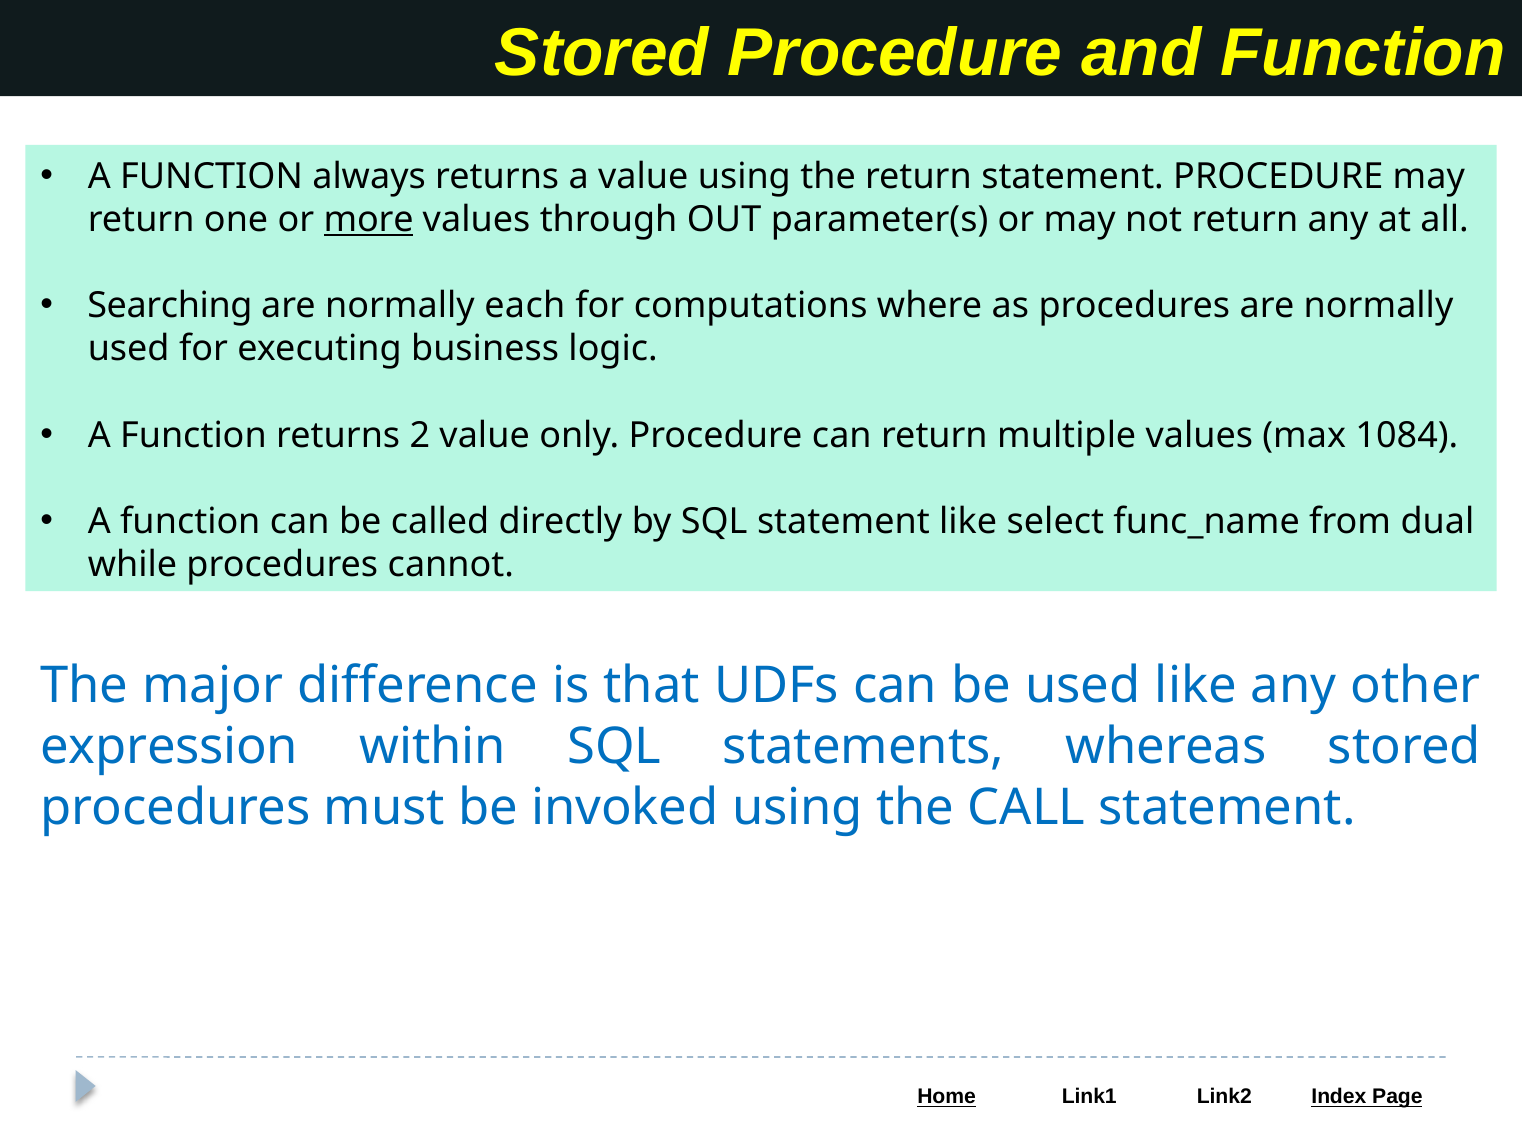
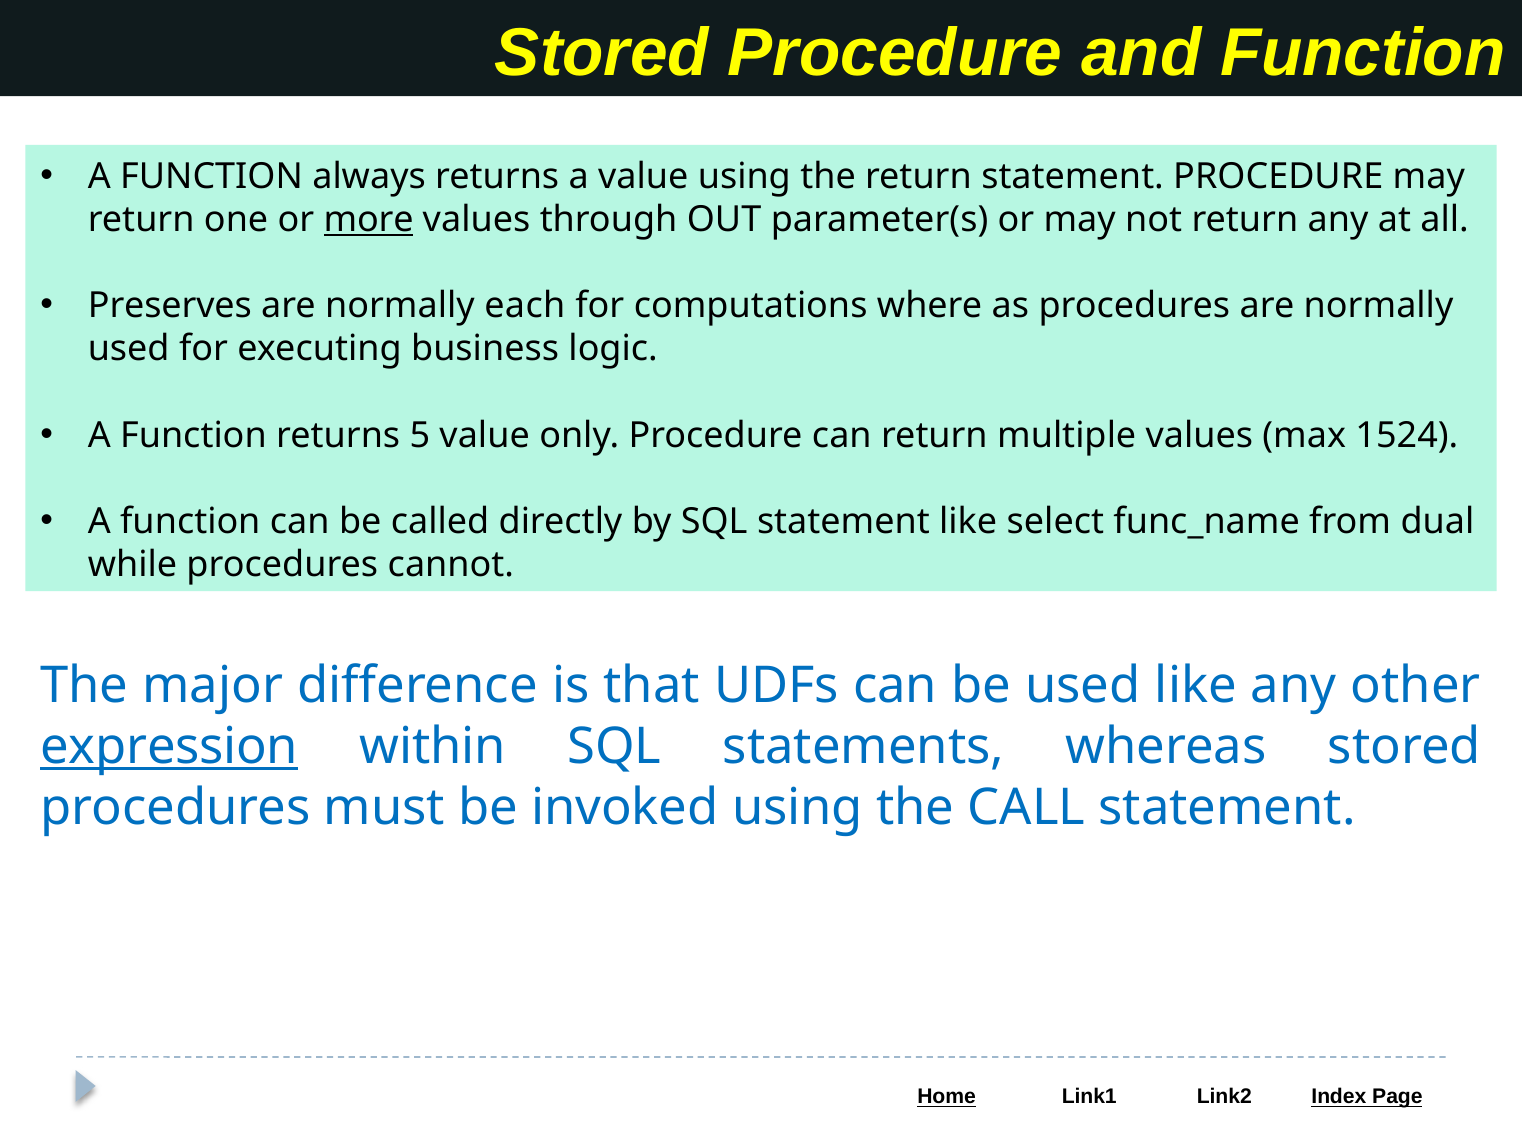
Searching: Searching -> Preserves
2: 2 -> 5
1084: 1084 -> 1524
expression underline: none -> present
